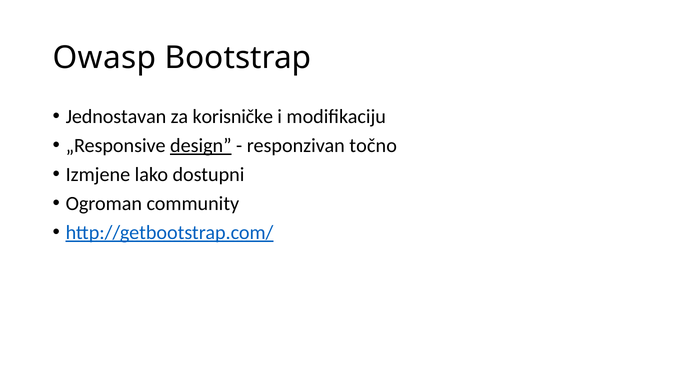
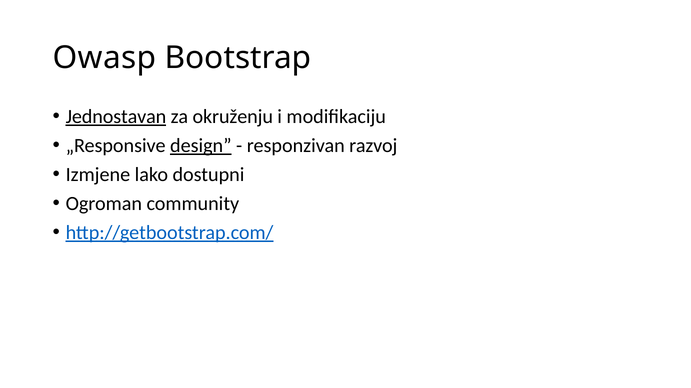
Jednostavan underline: none -> present
korisničke: korisničke -> okruženju
točno: točno -> razvoj
